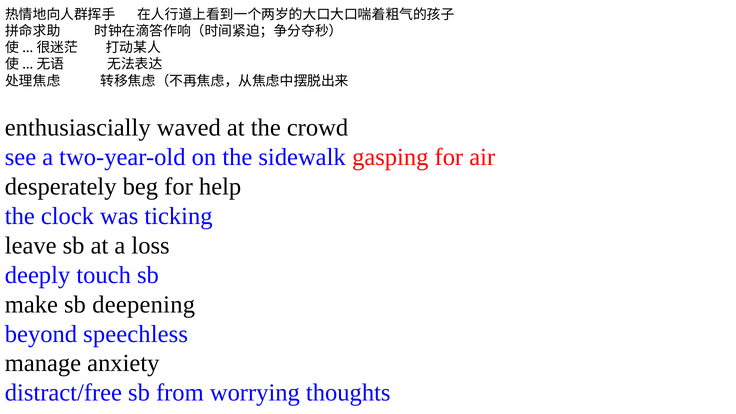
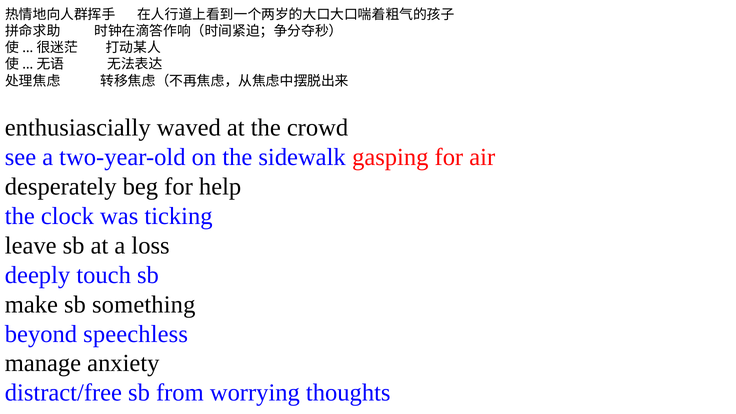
deepening: deepening -> something
